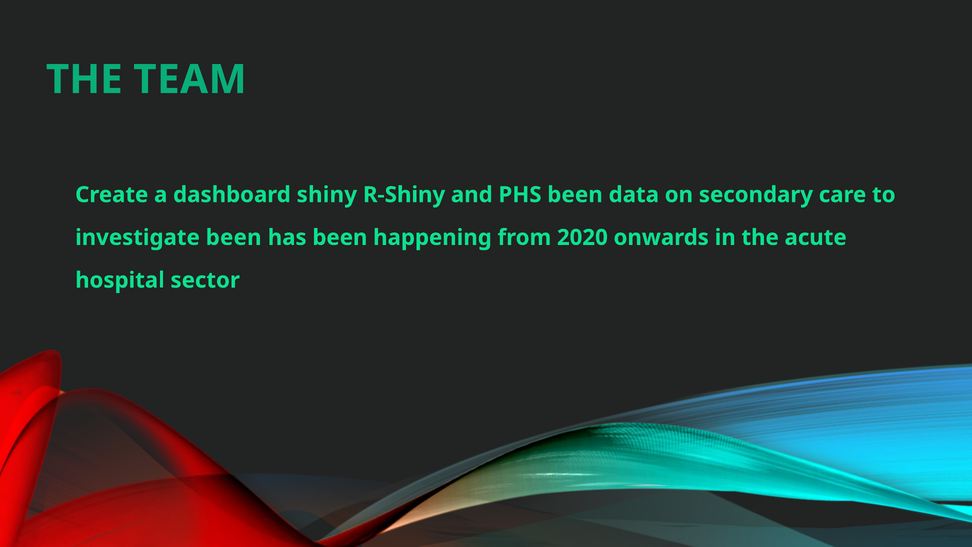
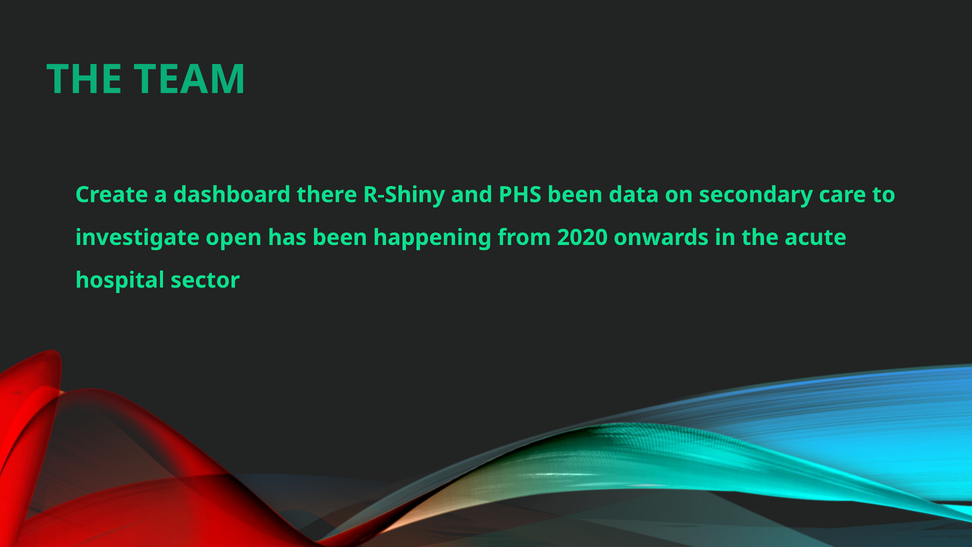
shiny: shiny -> there
investigate been: been -> open
